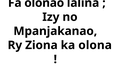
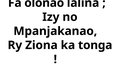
olona: olona -> tonga
